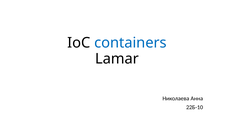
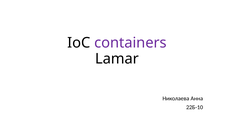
containers colour: blue -> purple
